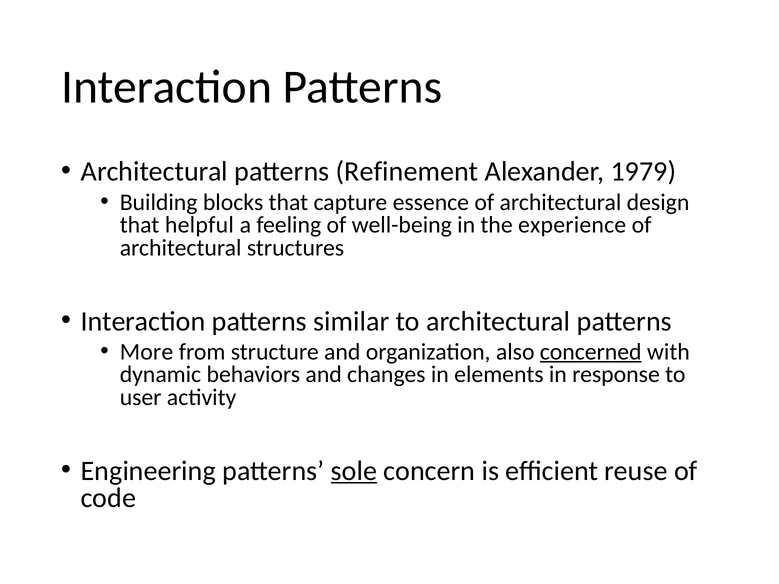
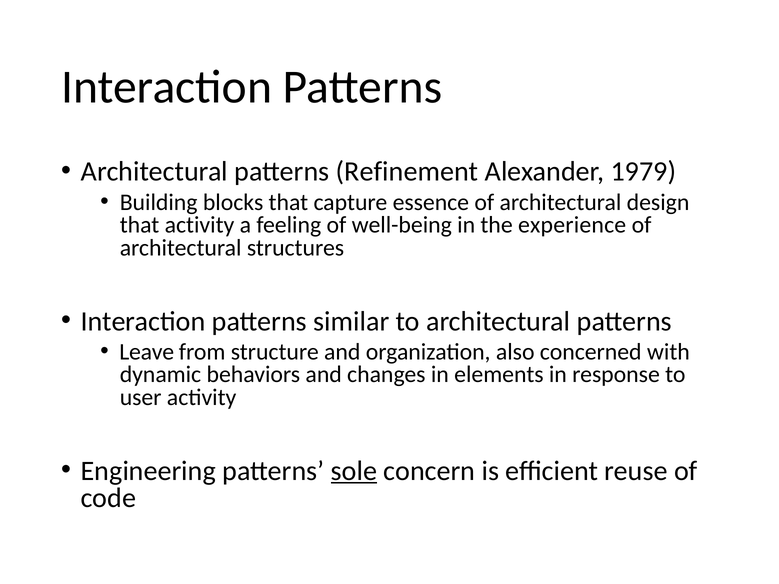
that helpful: helpful -> activity
More: More -> Leave
concerned underline: present -> none
